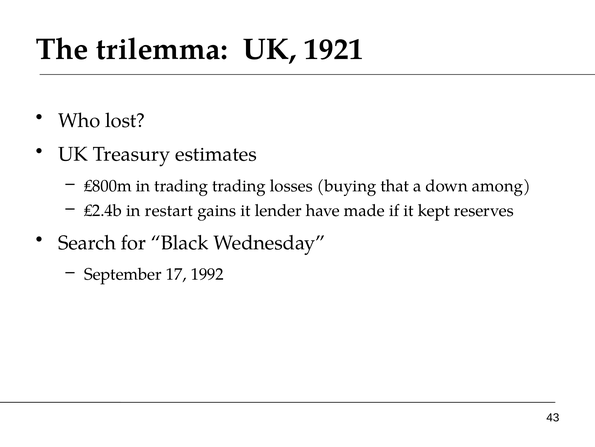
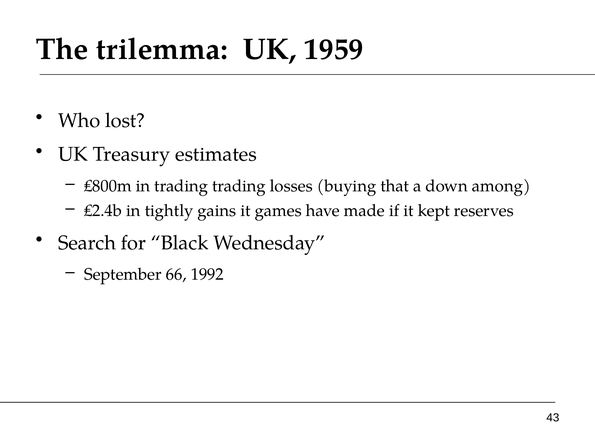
1921: 1921 -> 1959
restart: restart -> tightly
lender: lender -> games
17: 17 -> 66
